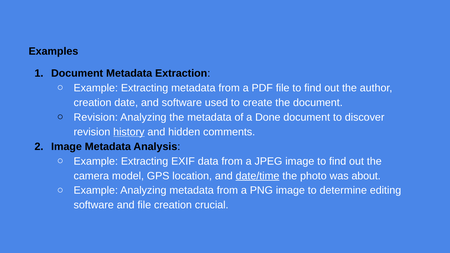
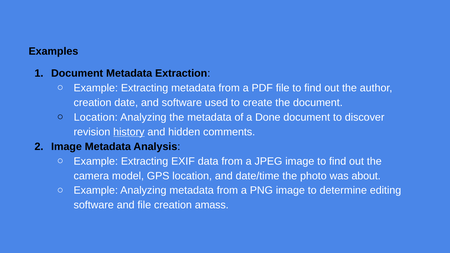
Revision at (96, 117): Revision -> Location
date/time underline: present -> none
crucial: crucial -> amass
